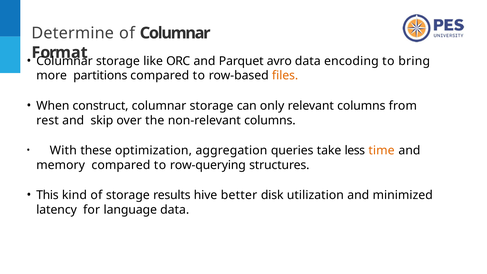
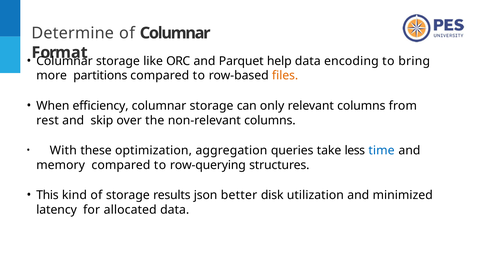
avro: avro -> help
construct: construct -> efﬁciency
time colour: orange -> blue
hive: hive -> json
language: language -> allocated
